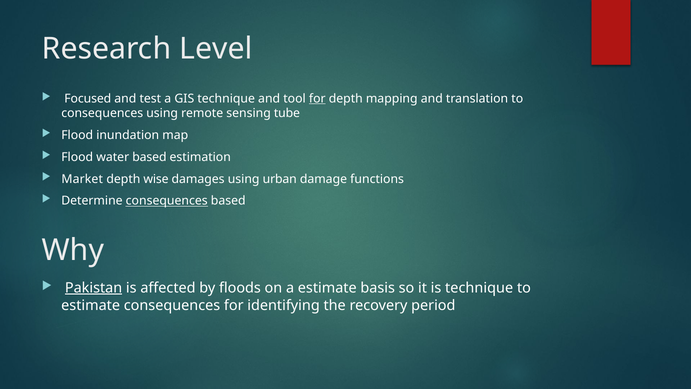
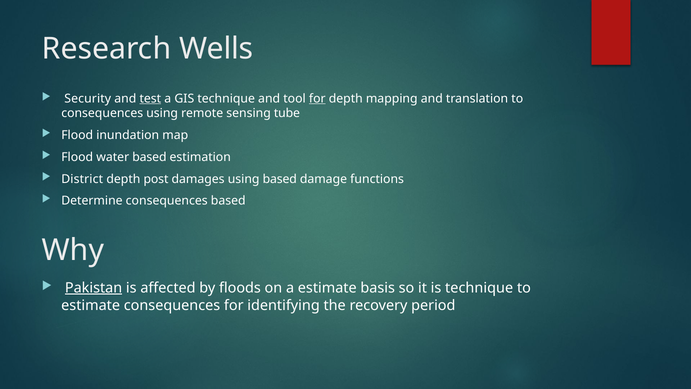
Level: Level -> Wells
Focused: Focused -> Security
test underline: none -> present
Market: Market -> District
wise: wise -> post
using urban: urban -> based
consequences at (167, 201) underline: present -> none
